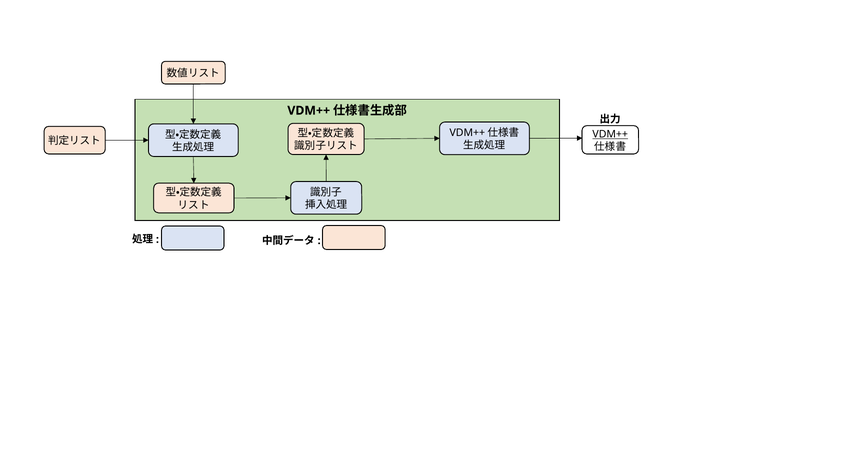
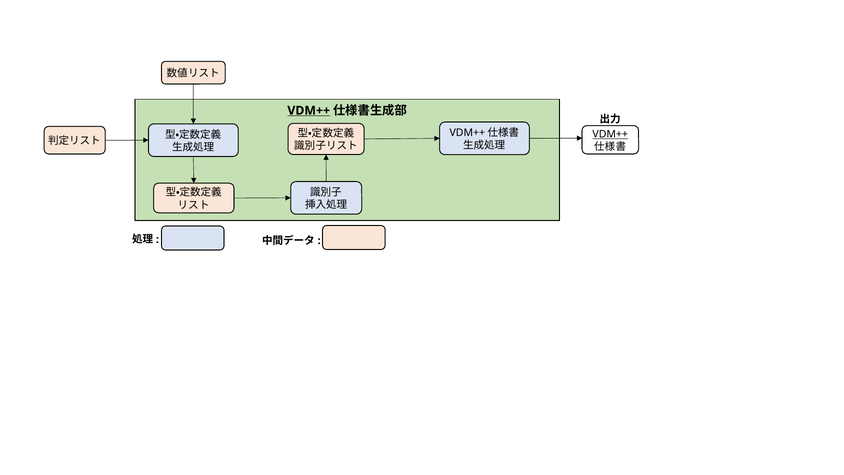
VDM++ at (309, 111) underline: none -> present
